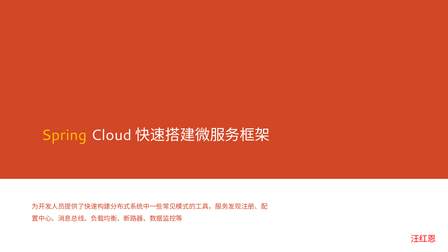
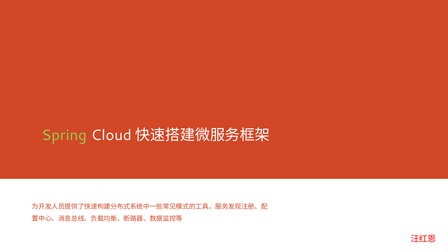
Spring colour: yellow -> light green
